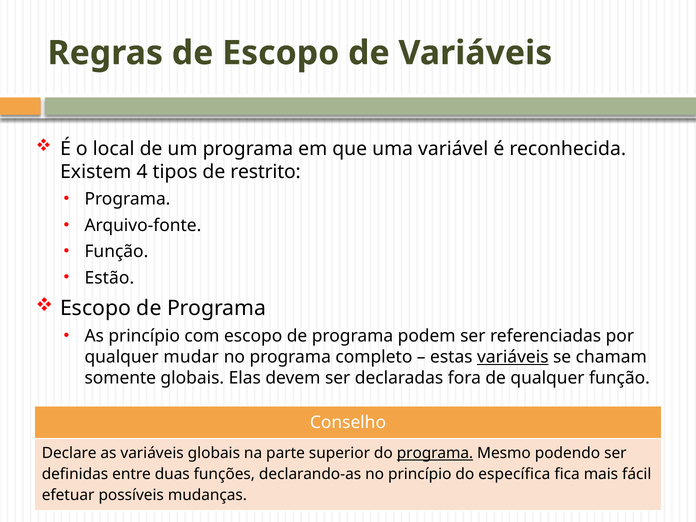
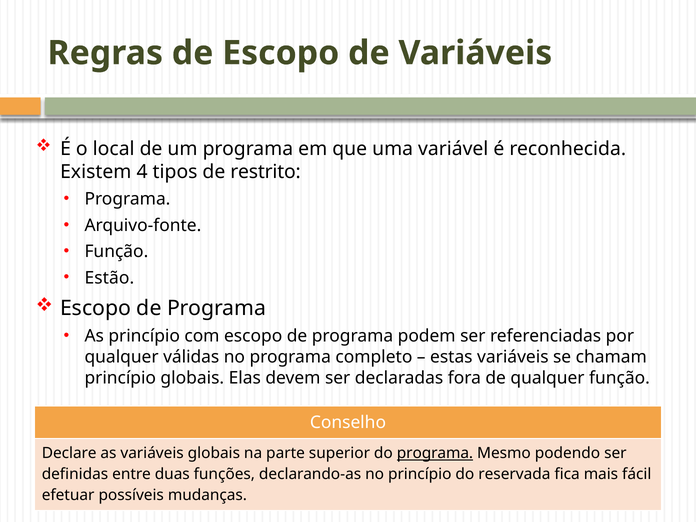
mudar: mudar -> válidas
variáveis at (513, 357) underline: present -> none
somente at (120, 378): somente -> princípio
específica: específica -> reservada
